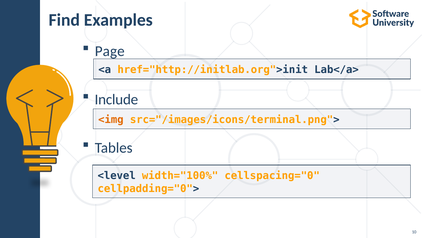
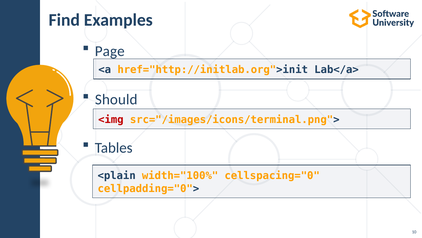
Include: Include -> Should
<img colour: orange -> red
<level: <level -> <plain
